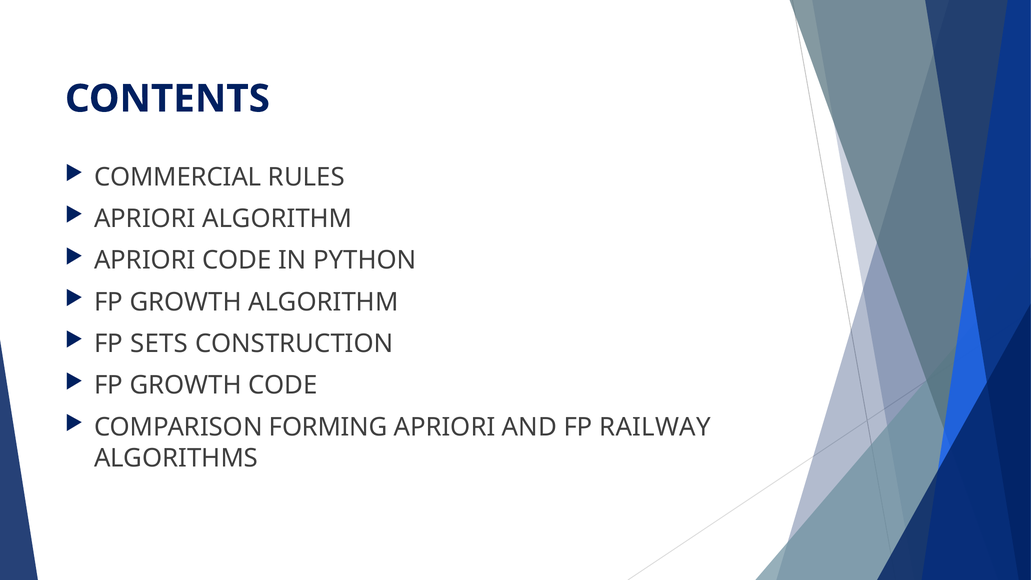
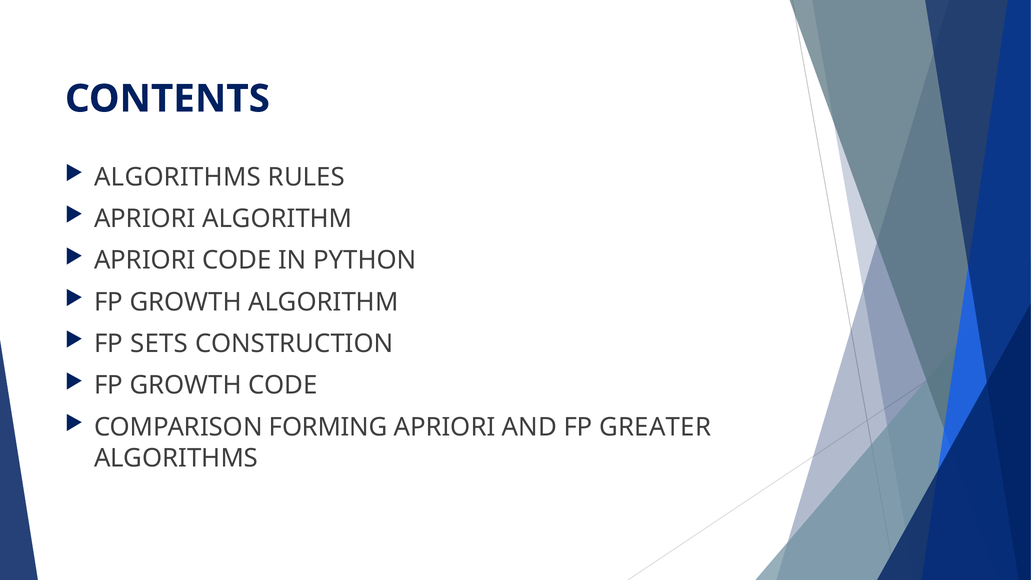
COMMERCIAL at (178, 177): COMMERCIAL -> ALGORITHMS
RAILWAY: RAILWAY -> GREATER
